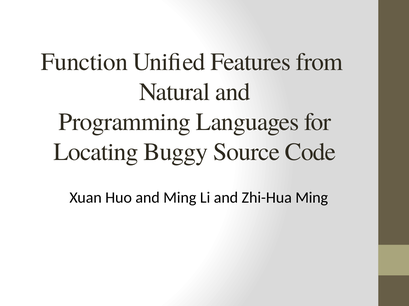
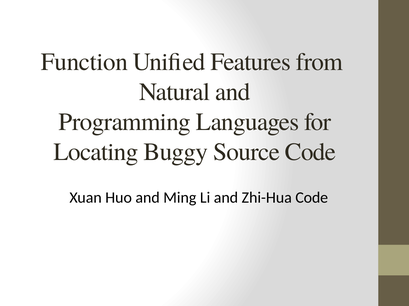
Zhi-Hua Ming: Ming -> Code
